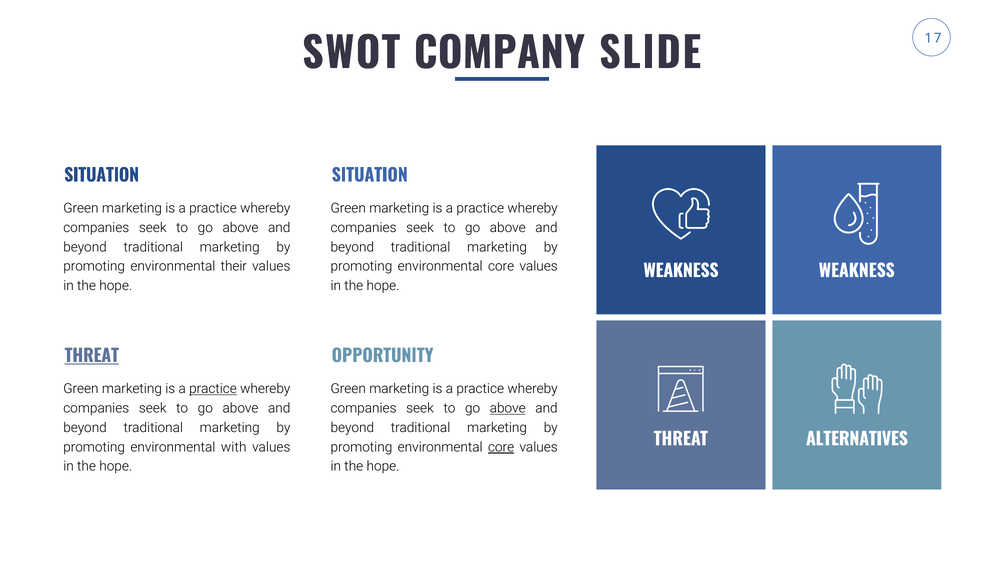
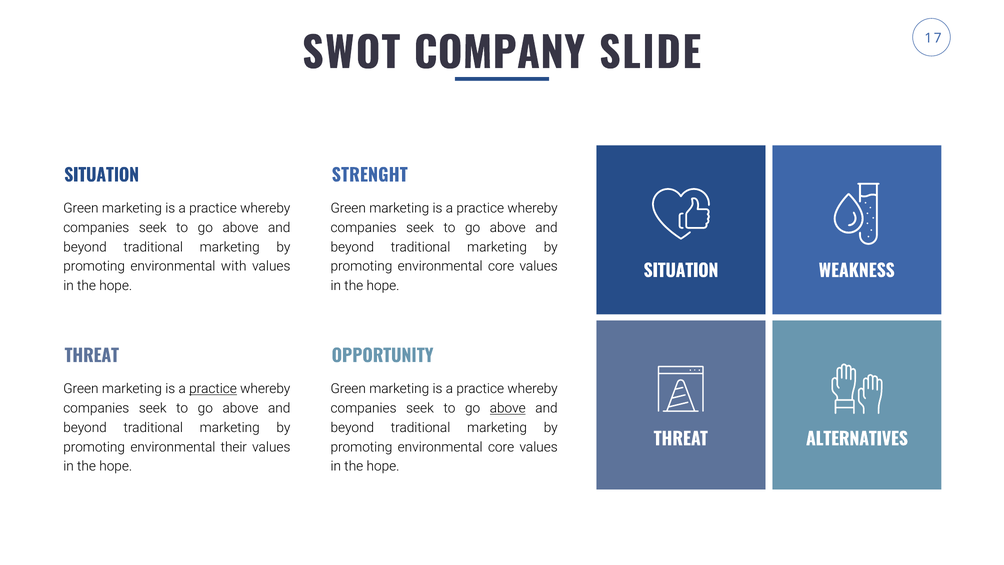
SITUATION at (370, 176): SITUATION -> STRENGHT
their: their -> with
WEAKNESS at (681, 271): WEAKNESS -> SITUATION
THREAT at (92, 356) underline: present -> none
with: with -> their
core at (501, 447) underline: present -> none
